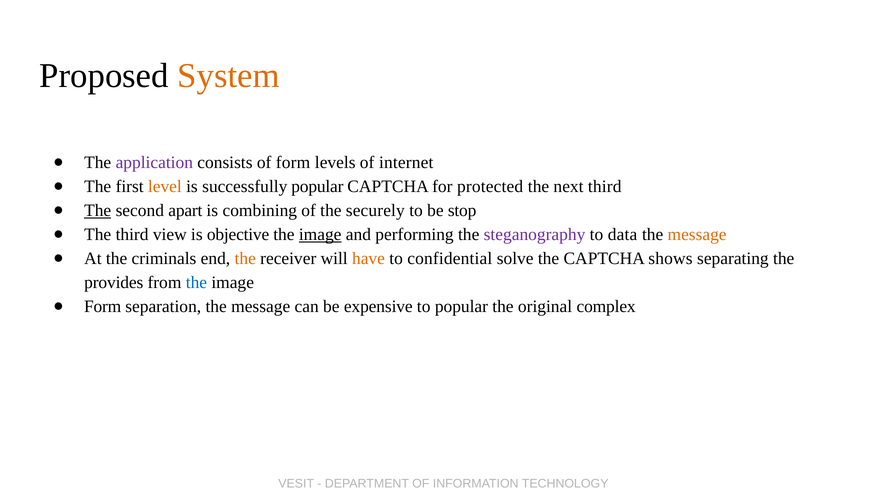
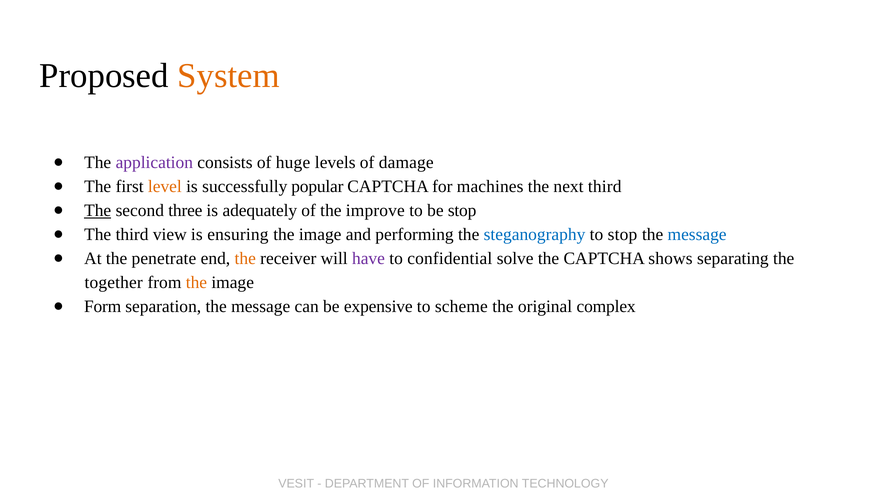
of form: form -> huge
internet: internet -> damage
protected: protected -> machines
apart: apart -> three
combining: combining -> adequately
securely: securely -> improve
objective: objective -> ensuring
image at (320, 234) underline: present -> none
steganography colour: purple -> blue
to data: data -> stop
message at (697, 234) colour: orange -> blue
criminals: criminals -> penetrate
have colour: orange -> purple
provides: provides -> together
the at (196, 282) colour: blue -> orange
to popular: popular -> scheme
